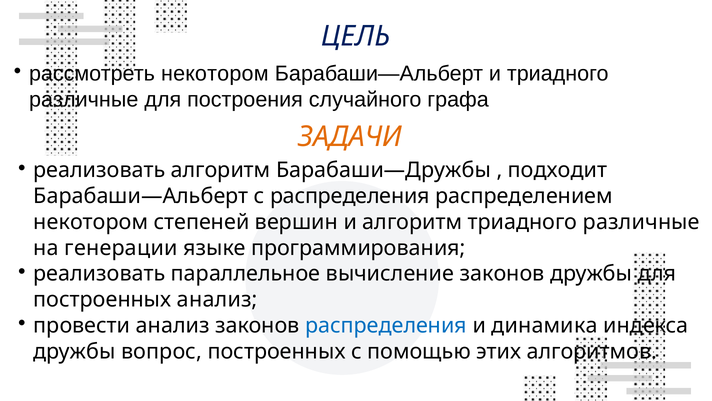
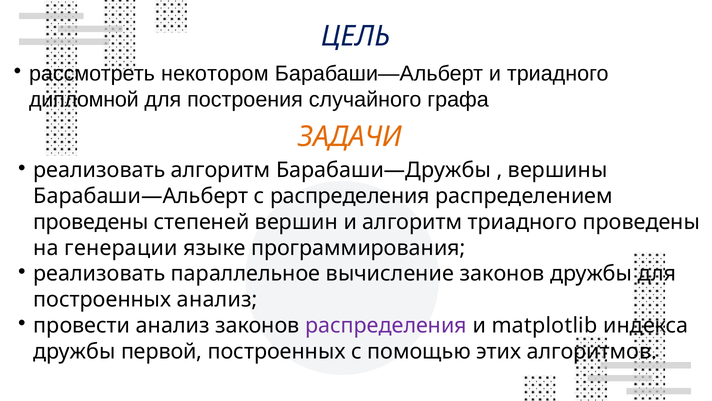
различные at (84, 99): различные -> дипломной
подходит: подходит -> вершины
некотором at (91, 222): некотором -> проведены
алгоритм триадного различные: различные -> проведены
распределения at (386, 325) colour: blue -> purple
динамика: динамика -> matplotlib
вопрос: вопрос -> первой
